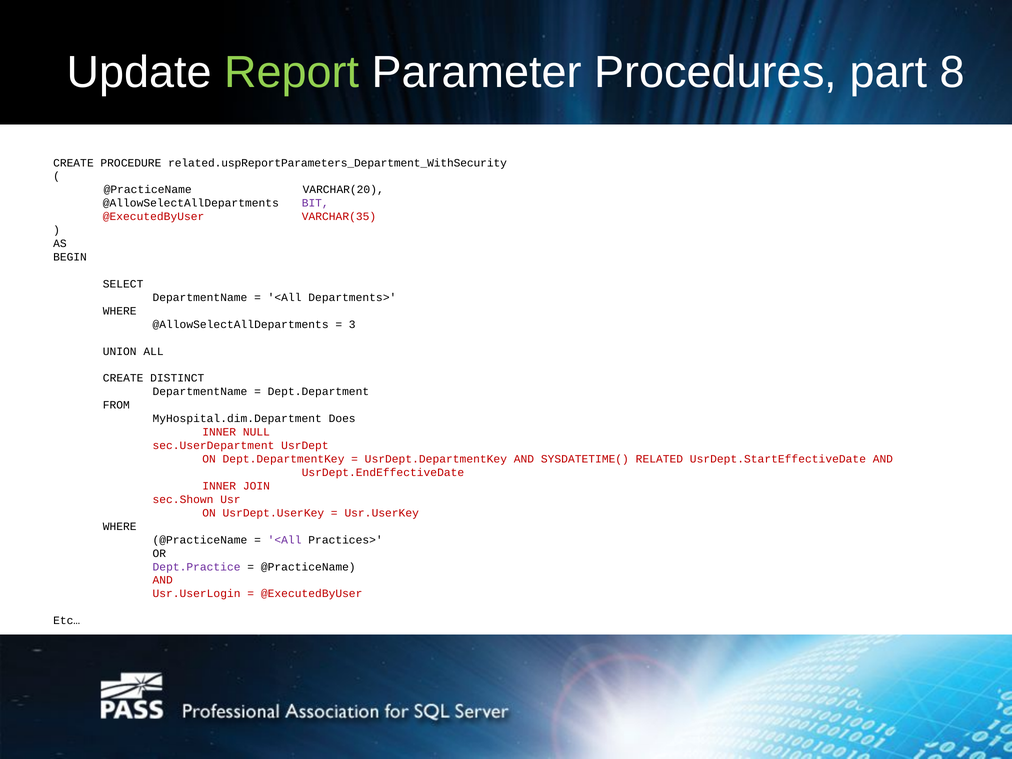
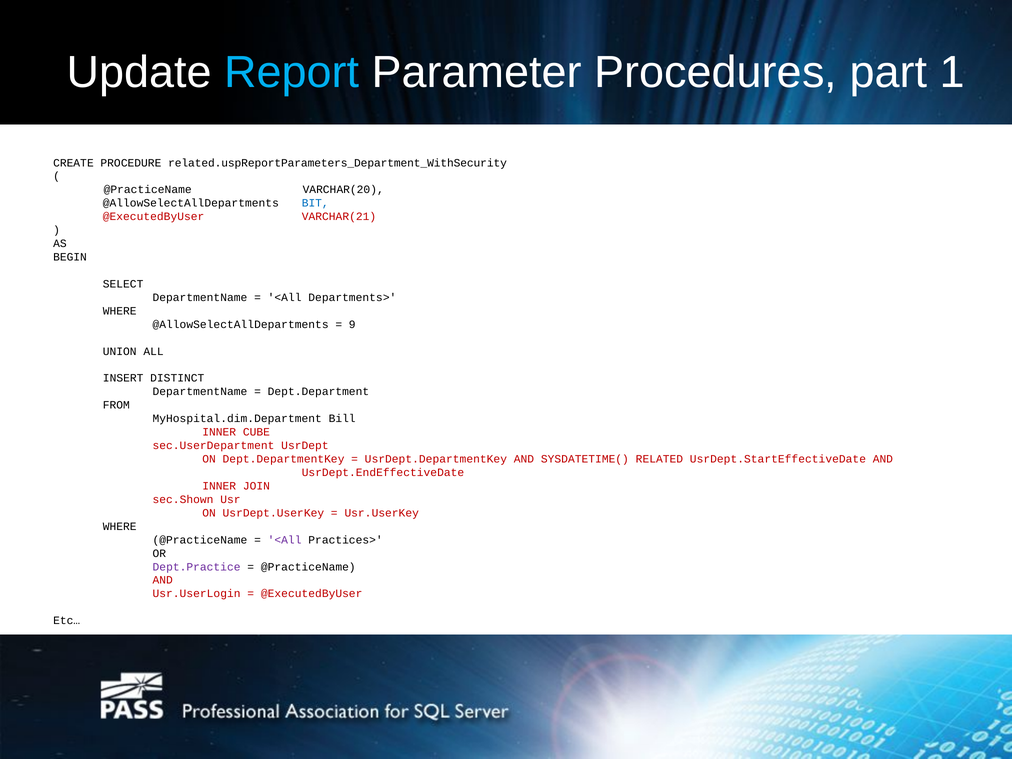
Report colour: light green -> light blue
8: 8 -> 1
BIT colour: purple -> blue
VARCHAR(35: VARCHAR(35 -> VARCHAR(21
3: 3 -> 9
CREATE at (123, 378): CREATE -> INSERT
Does: Does -> Bill
NULL: NULL -> CUBE
